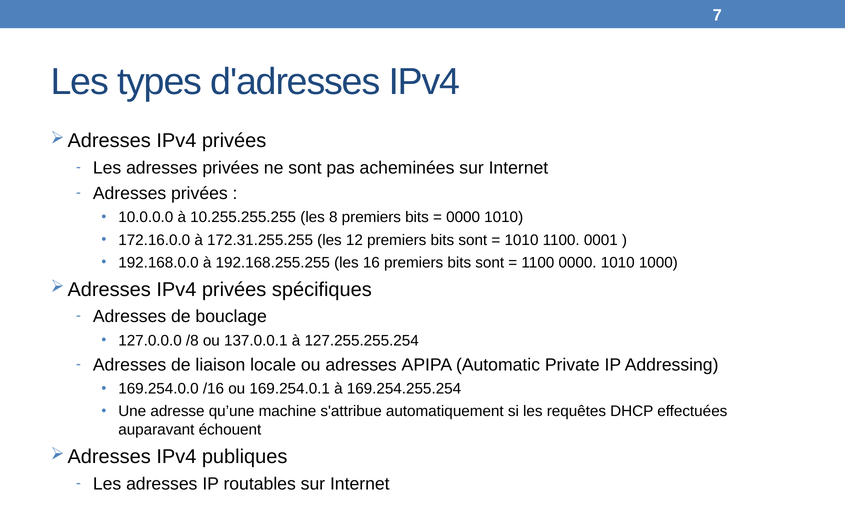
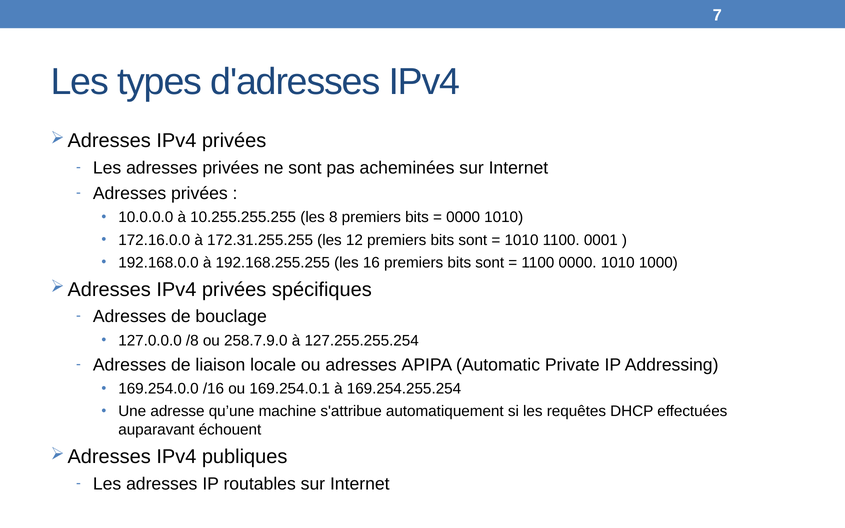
137.0.0.1: 137.0.0.1 -> 258.7.9.0
